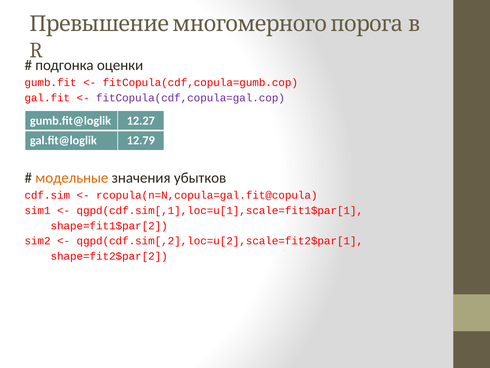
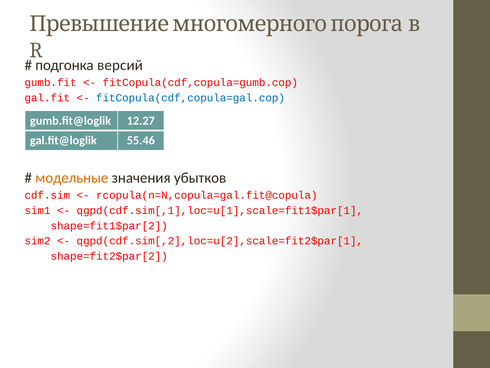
оценки: оценки -> версий
fitCopula(cdf,copula=gal.cop colour: purple -> blue
12.79: 12.79 -> 55.46
